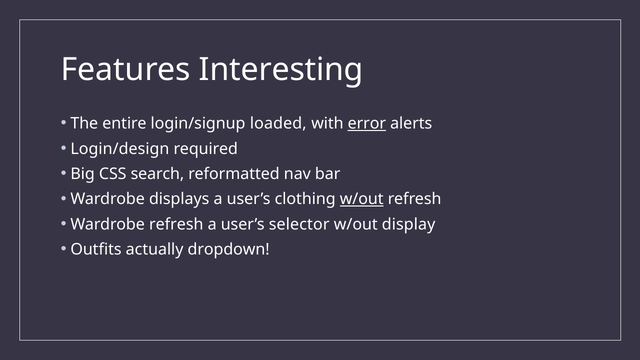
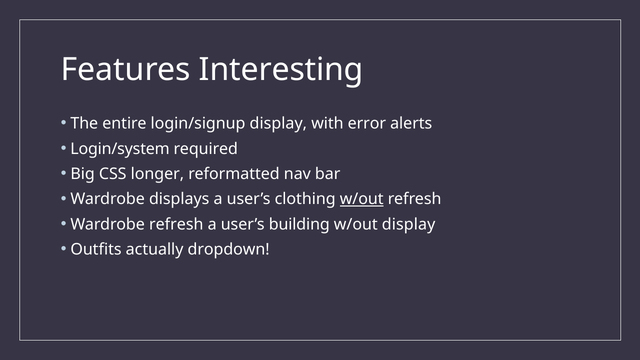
login/signup loaded: loaded -> display
error underline: present -> none
Login/design: Login/design -> Login/system
search: search -> longer
selector: selector -> building
